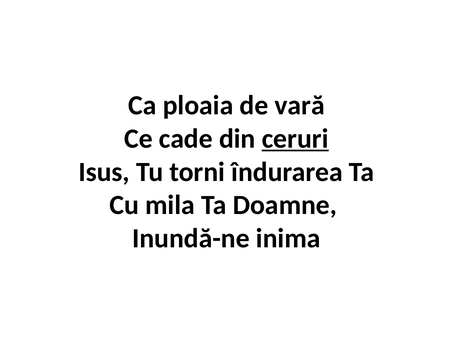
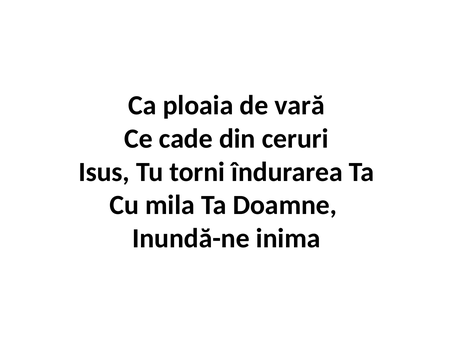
ceruri underline: present -> none
